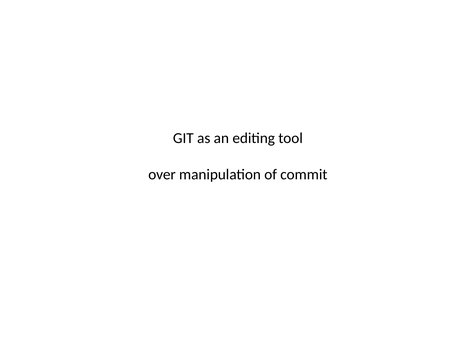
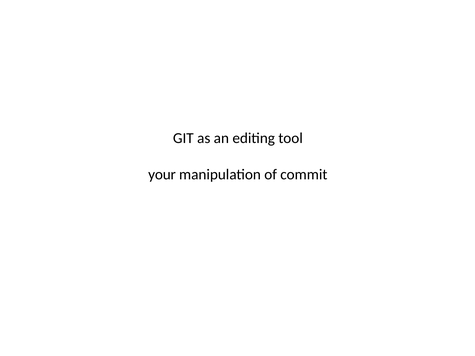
over: over -> your
